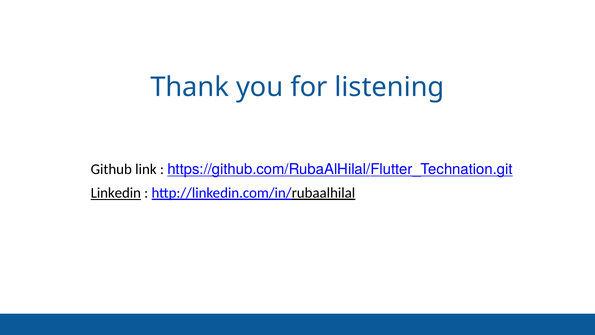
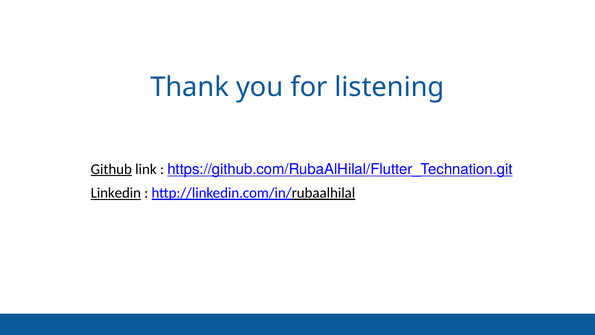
Github underline: none -> present
